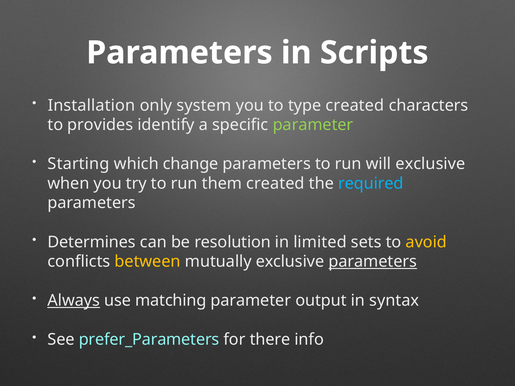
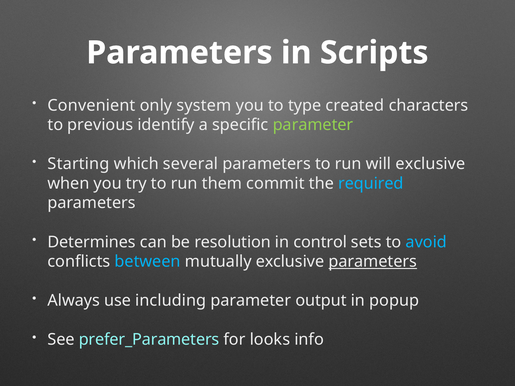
Installation: Installation -> Convenient
provides: provides -> previous
change: change -> several
them created: created -> commit
limited: limited -> control
avoid colour: yellow -> light blue
between colour: yellow -> light blue
Always underline: present -> none
matching: matching -> including
syntax: syntax -> popup
there: there -> looks
